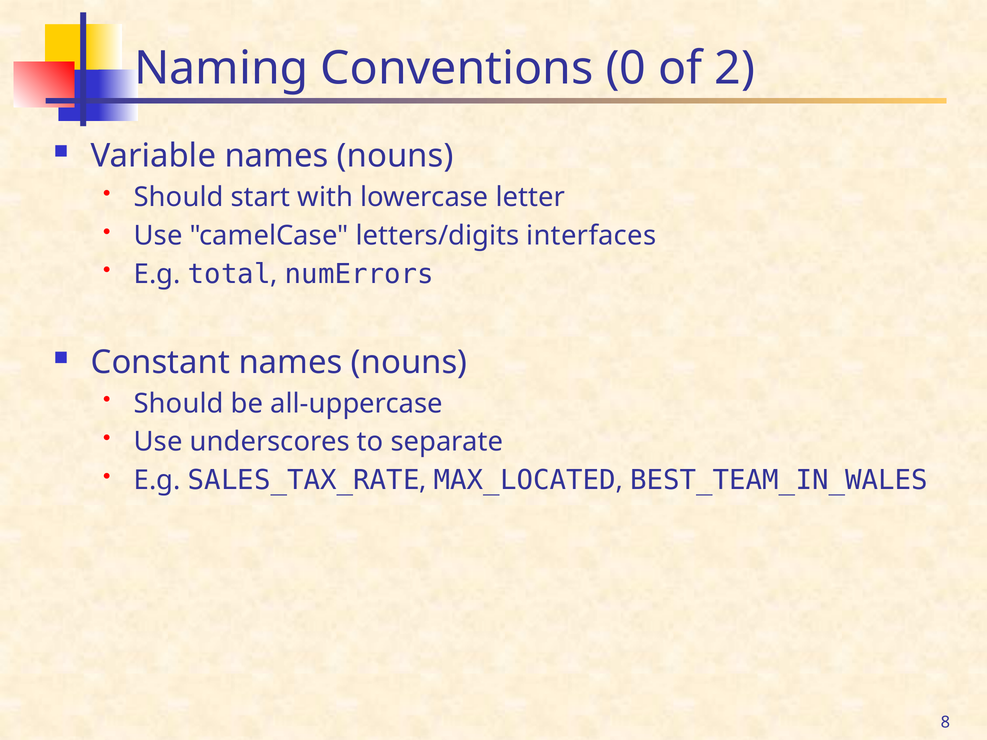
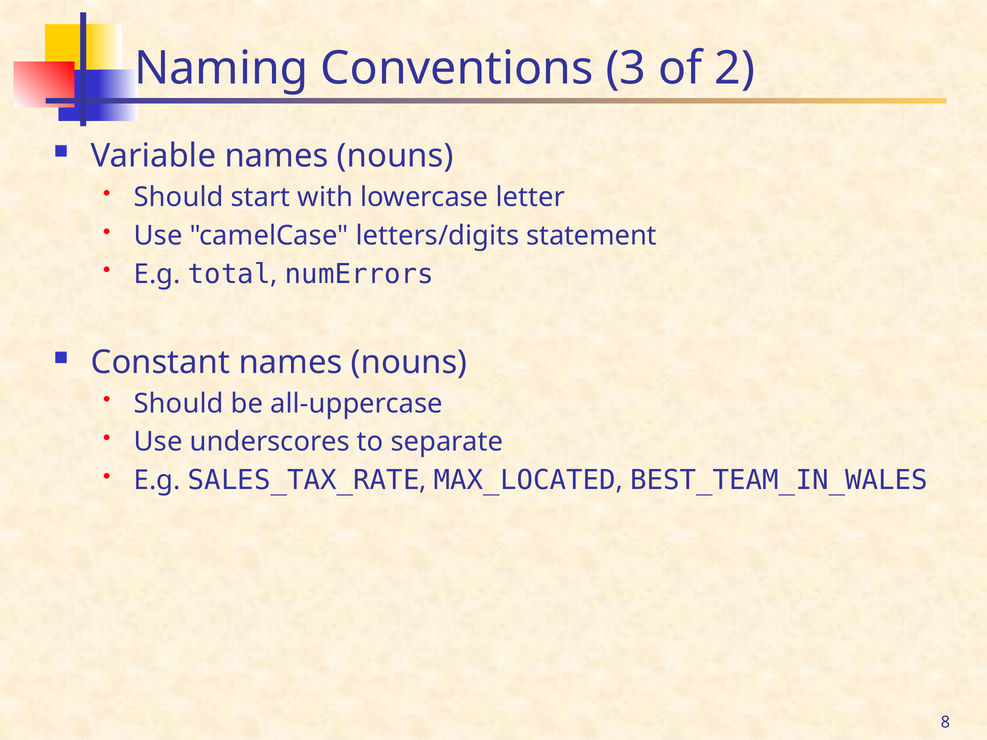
0: 0 -> 3
interfaces: interfaces -> statement
